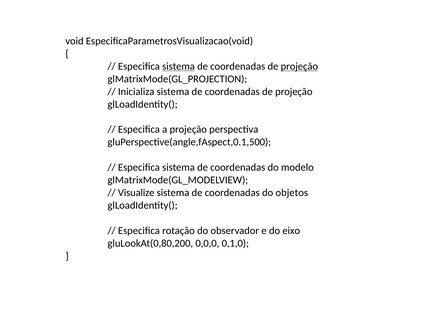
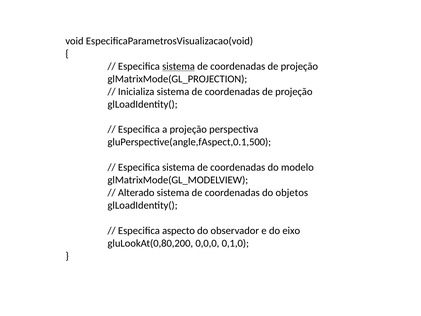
projeção at (299, 66) underline: present -> none
Visualize: Visualize -> Alterado
rotação: rotação -> aspecto
